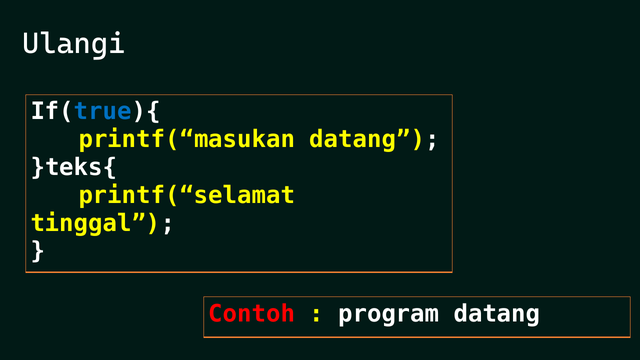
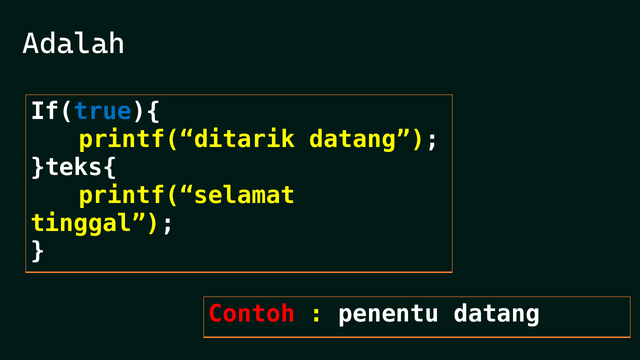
Ulangi: Ulangi -> Adalah
printf(“masukan: printf(“masukan -> printf(“ditarik
program: program -> penentu
